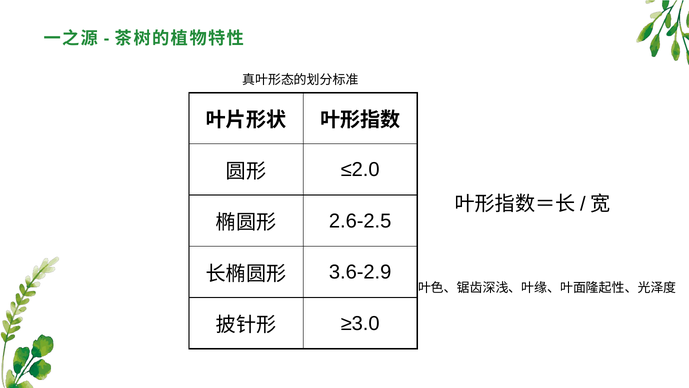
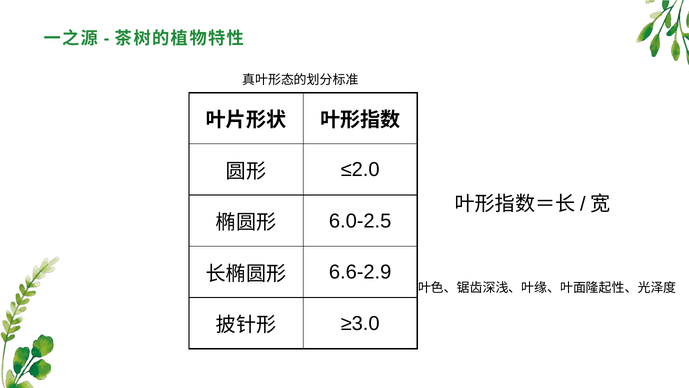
2.6-2.5: 2.6-2.5 -> 6.0-2.5
3.6-2.9: 3.6-2.9 -> 6.6-2.9
